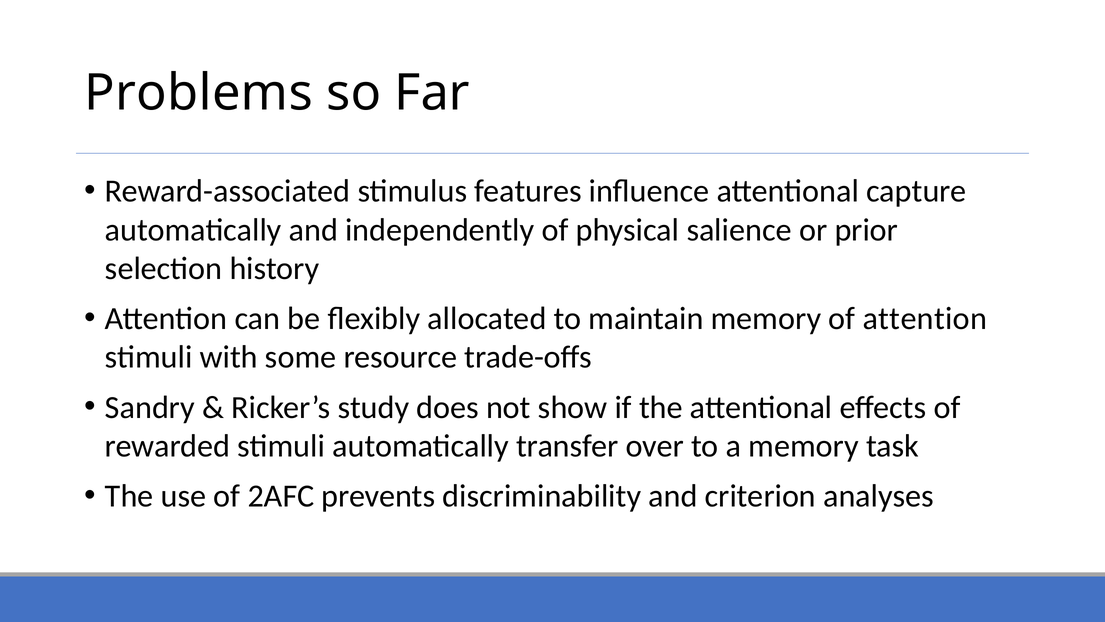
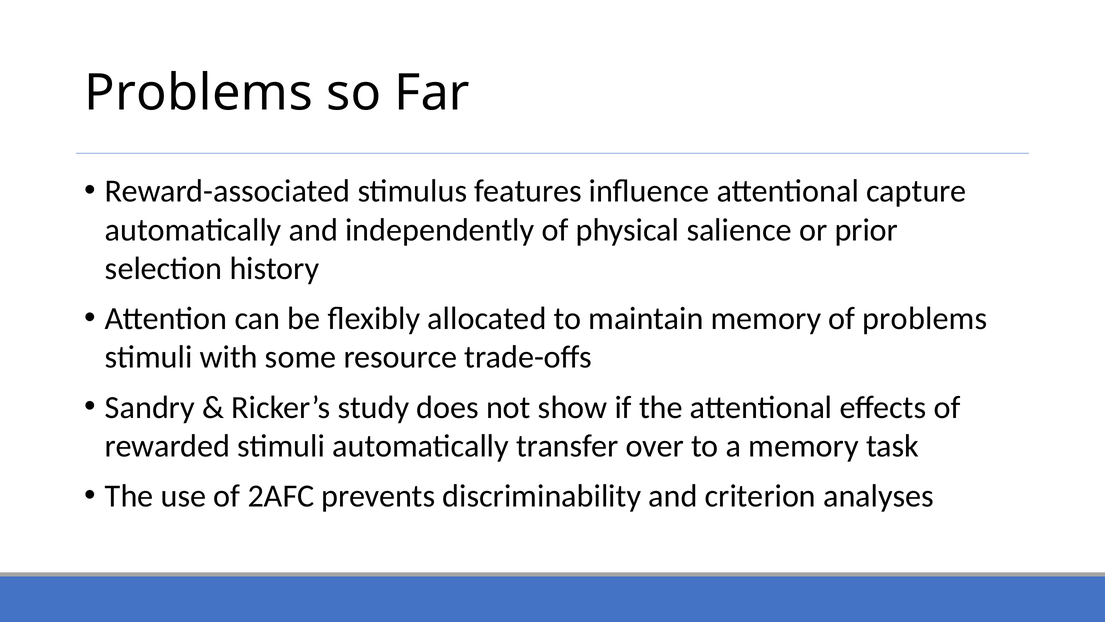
of attention: attention -> problems
